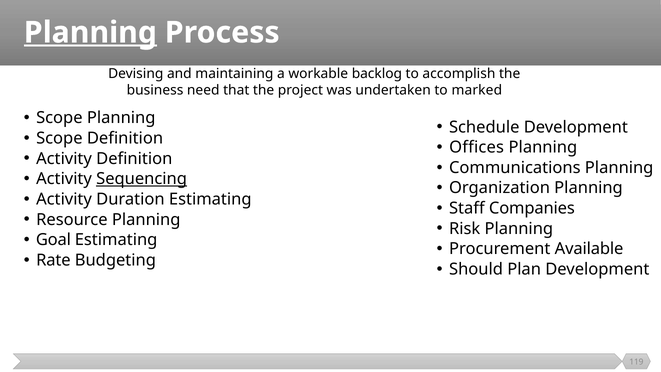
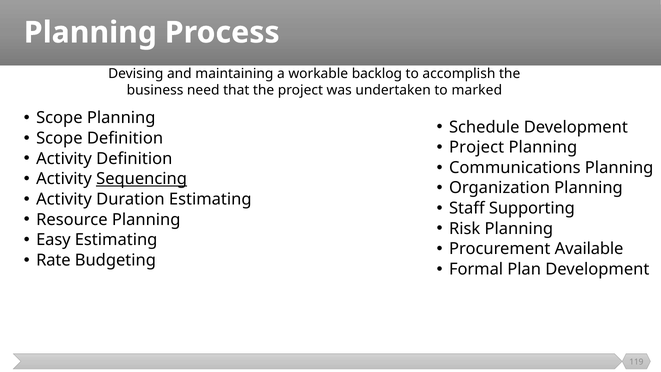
Planning at (90, 33) underline: present -> none
Offices at (477, 147): Offices -> Project
Companies: Companies -> Supporting
Goal: Goal -> Easy
Should: Should -> Formal
